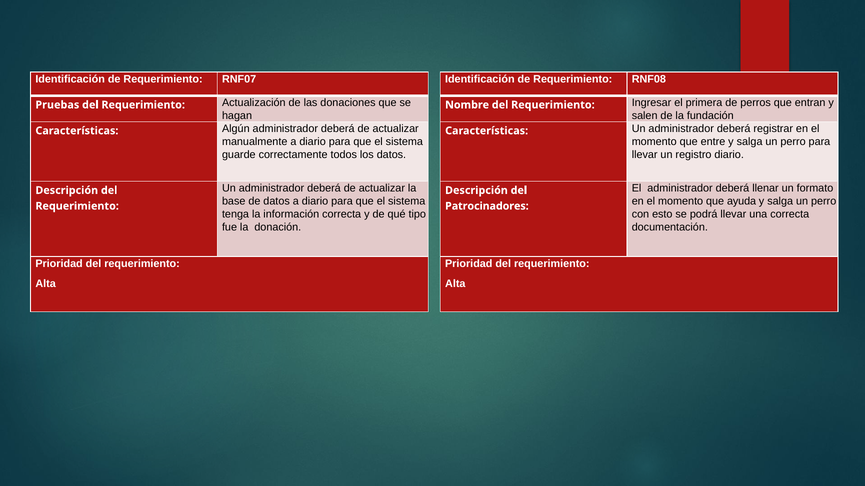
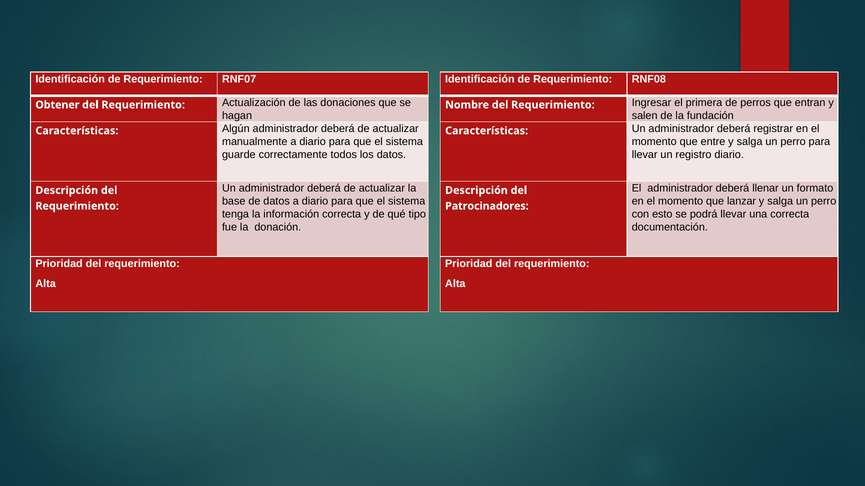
Pruebas: Pruebas -> Obtener
ayuda: ayuda -> lanzar
